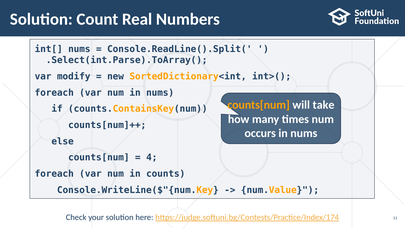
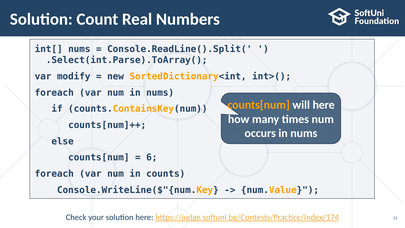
will take: take -> here
4: 4 -> 6
